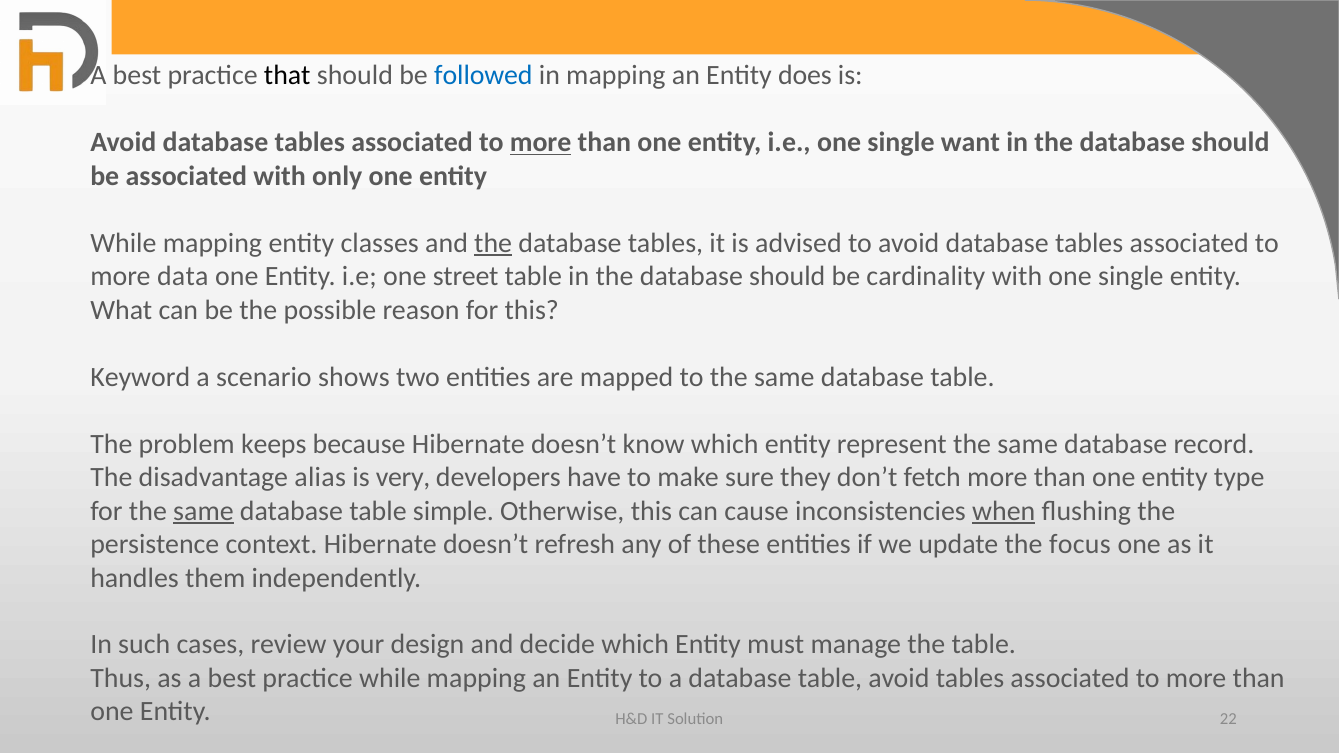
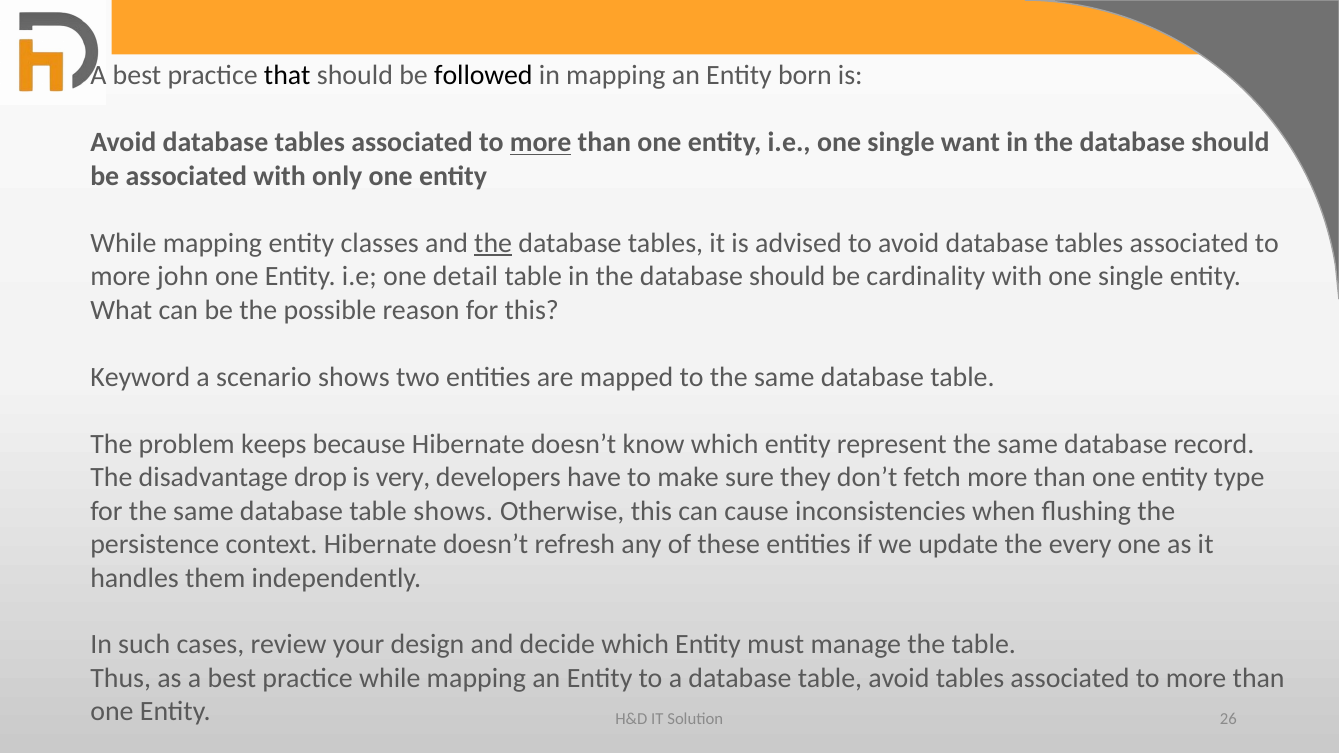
followed colour: blue -> black
does: does -> born
data: data -> john
street: street -> detail
alias: alias -> drop
same at (203, 511) underline: present -> none
table simple: simple -> shows
when underline: present -> none
focus: focus -> every
22: 22 -> 26
